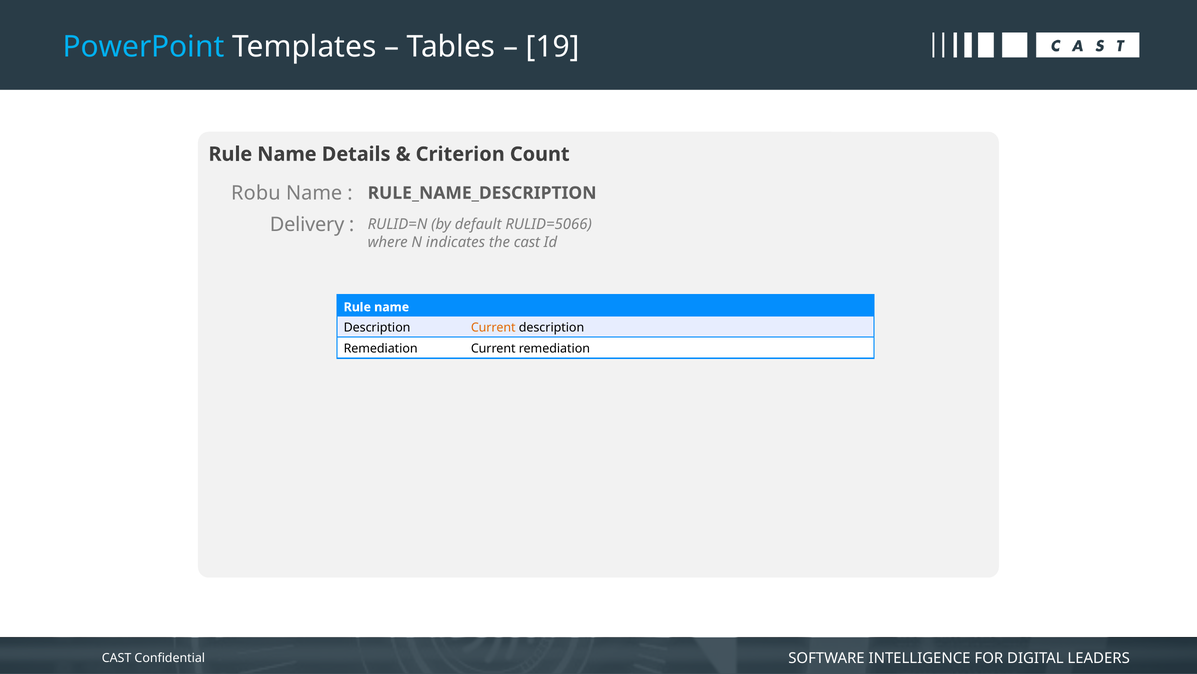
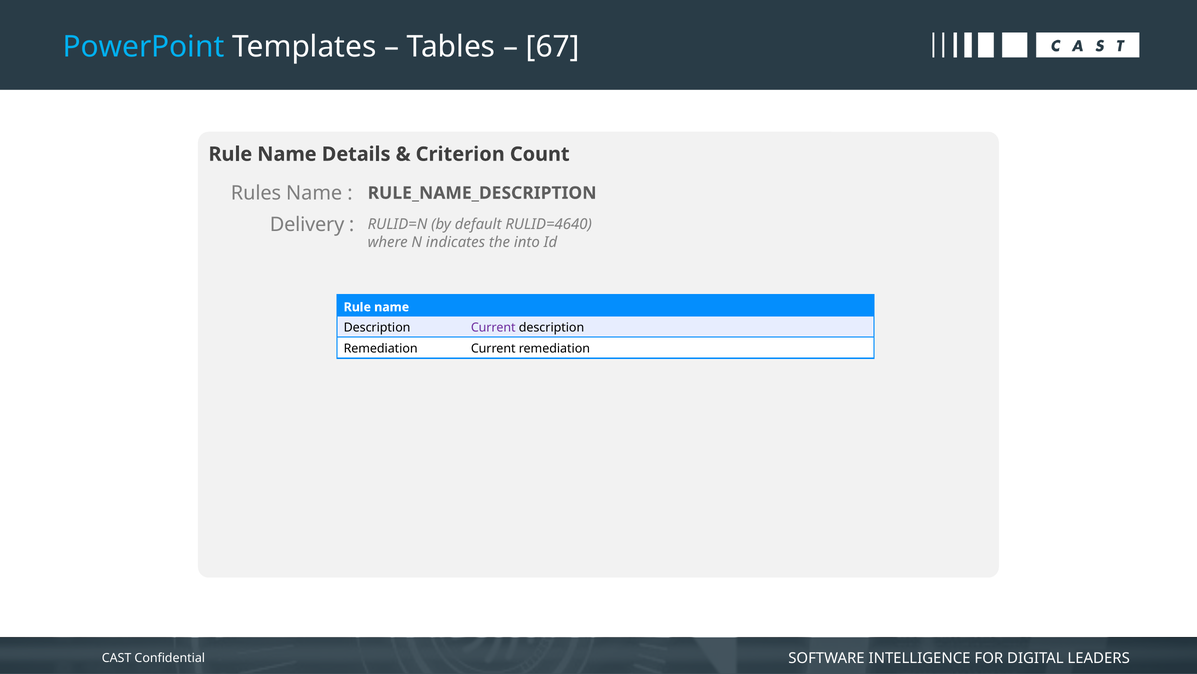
19: 19 -> 67
Robu: Robu -> Rules
RULID=5066: RULID=5066 -> RULID=4640
the cast: cast -> into
Current at (493, 327) colour: orange -> purple
